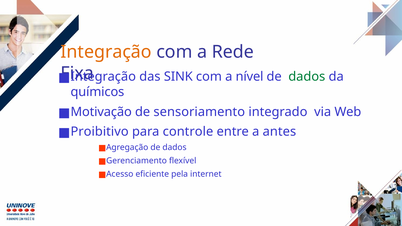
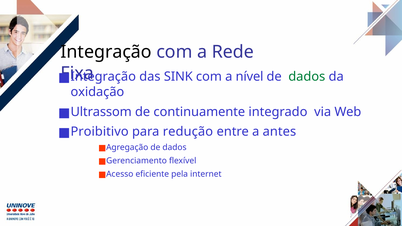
Integração at (106, 52) colour: orange -> black
químicos: químicos -> oxidação
Motivação: Motivação -> Ultrassom
sensoriamento: sensoriamento -> continuamente
controle: controle -> redução
